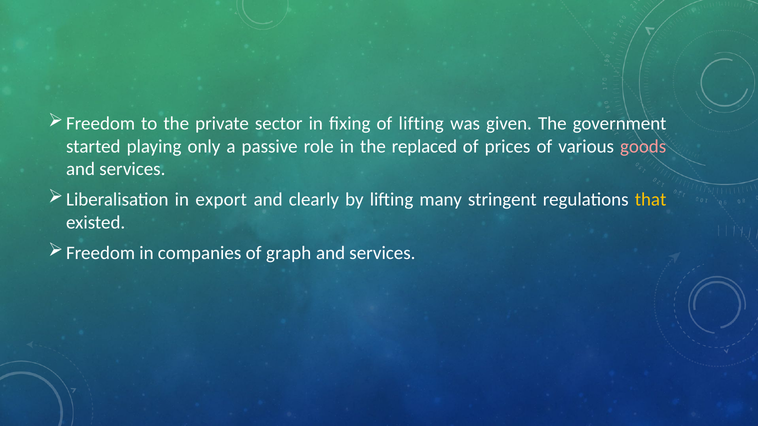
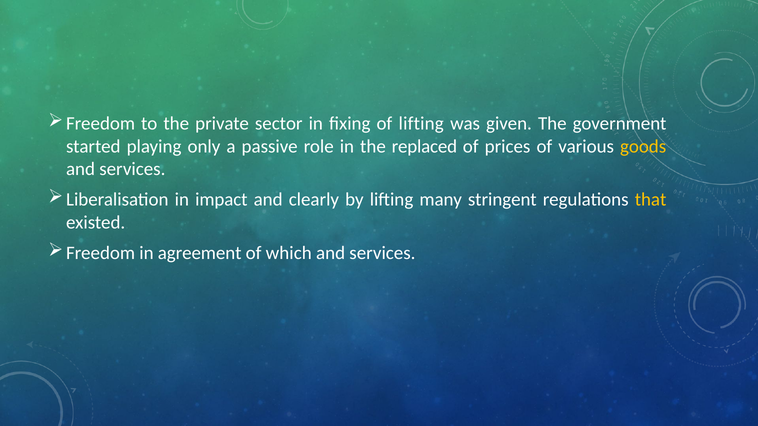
goods colour: pink -> yellow
export: export -> impact
companies: companies -> agreement
graph: graph -> which
